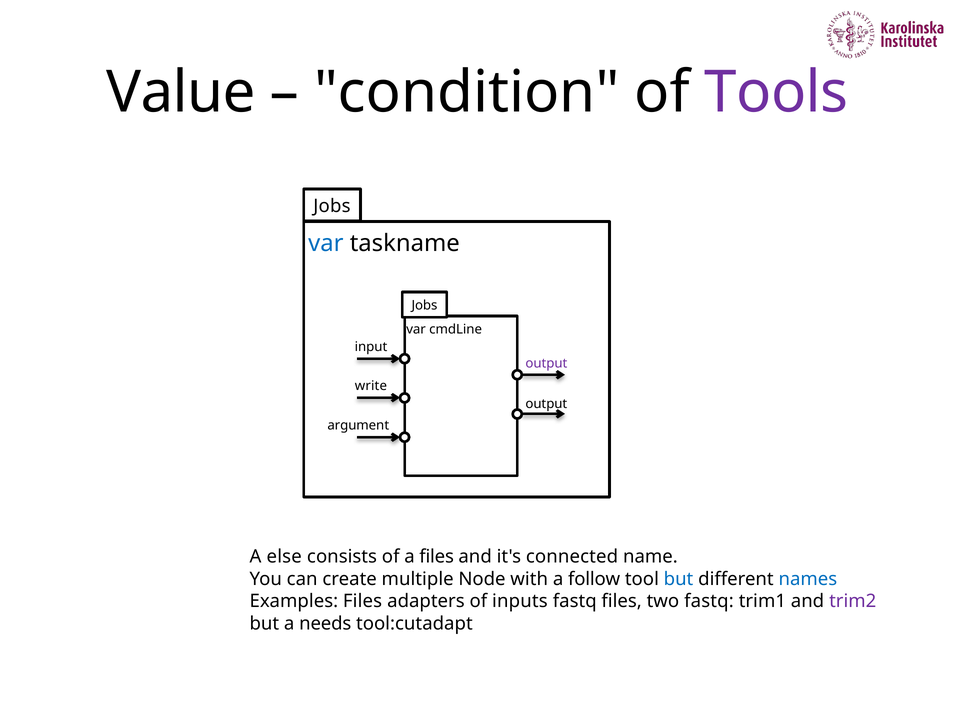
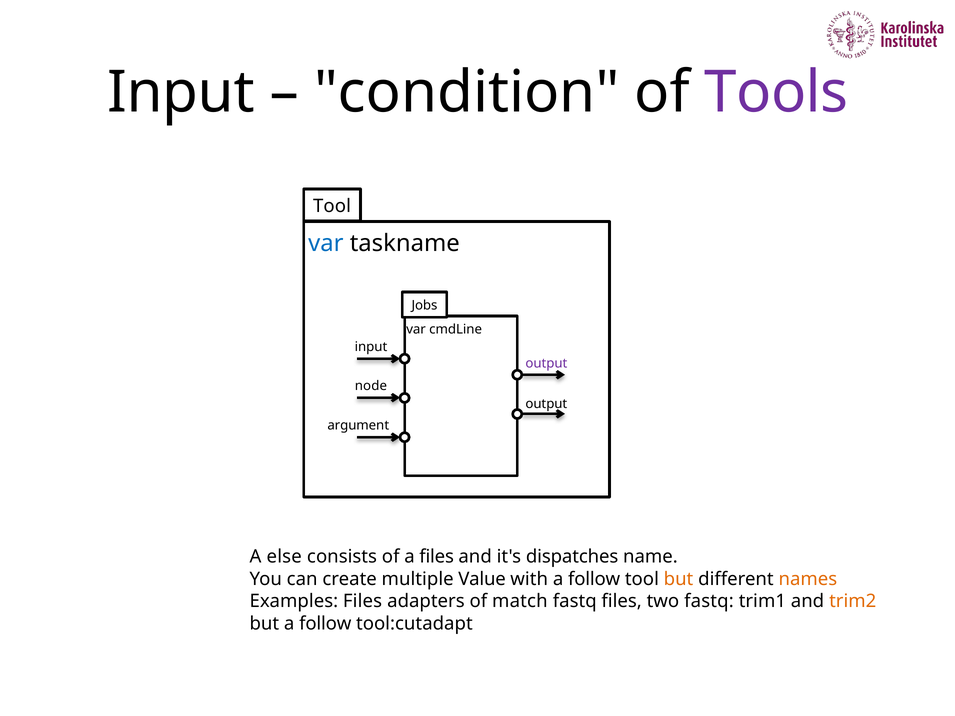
Value at (181, 92): Value -> Input
Jobs at (332, 206): Jobs -> Tool
write: write -> node
connected: connected -> dispatches
Node: Node -> Value
but at (679, 579) colour: blue -> orange
names colour: blue -> orange
inputs: inputs -> match
trim2 colour: purple -> orange
but a needs: needs -> follow
